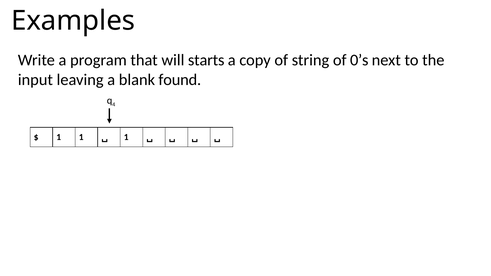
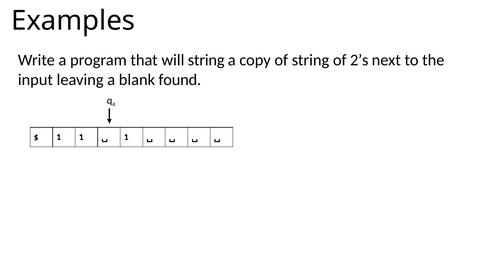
will starts: starts -> string
0’s: 0’s -> 2’s
